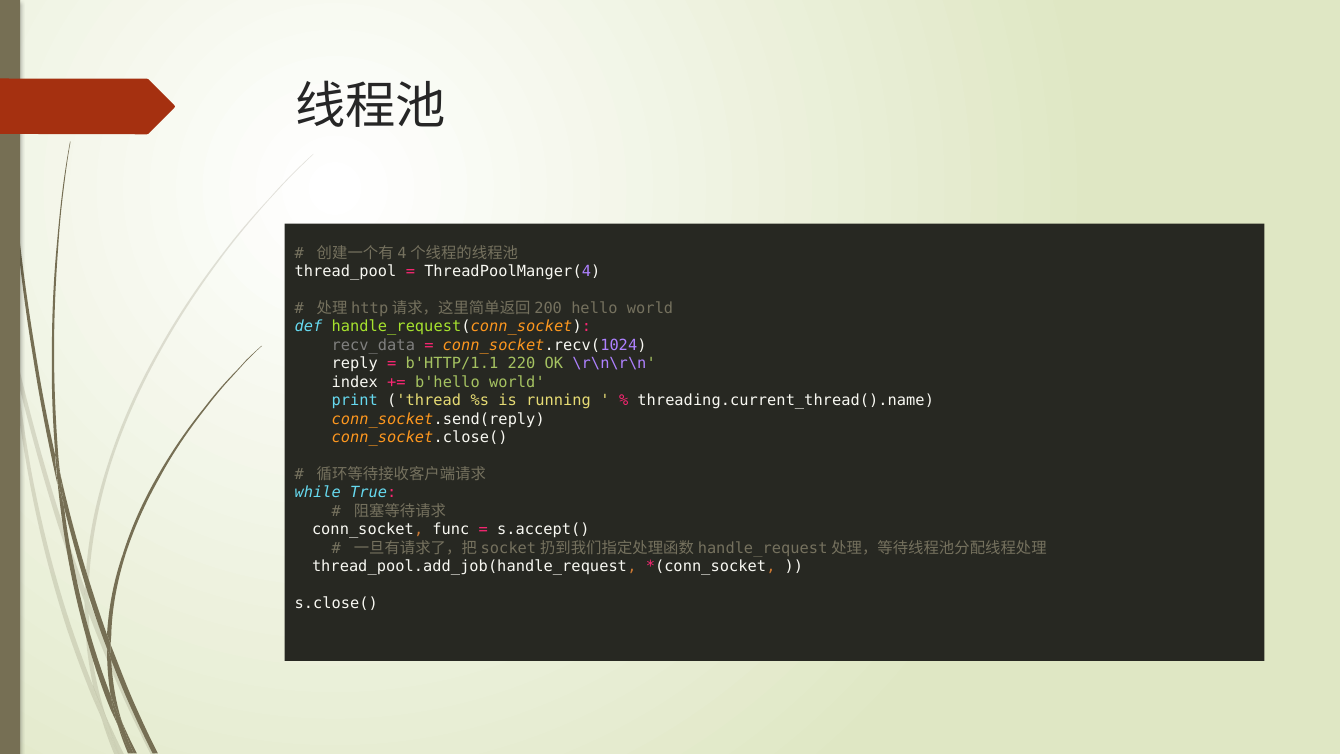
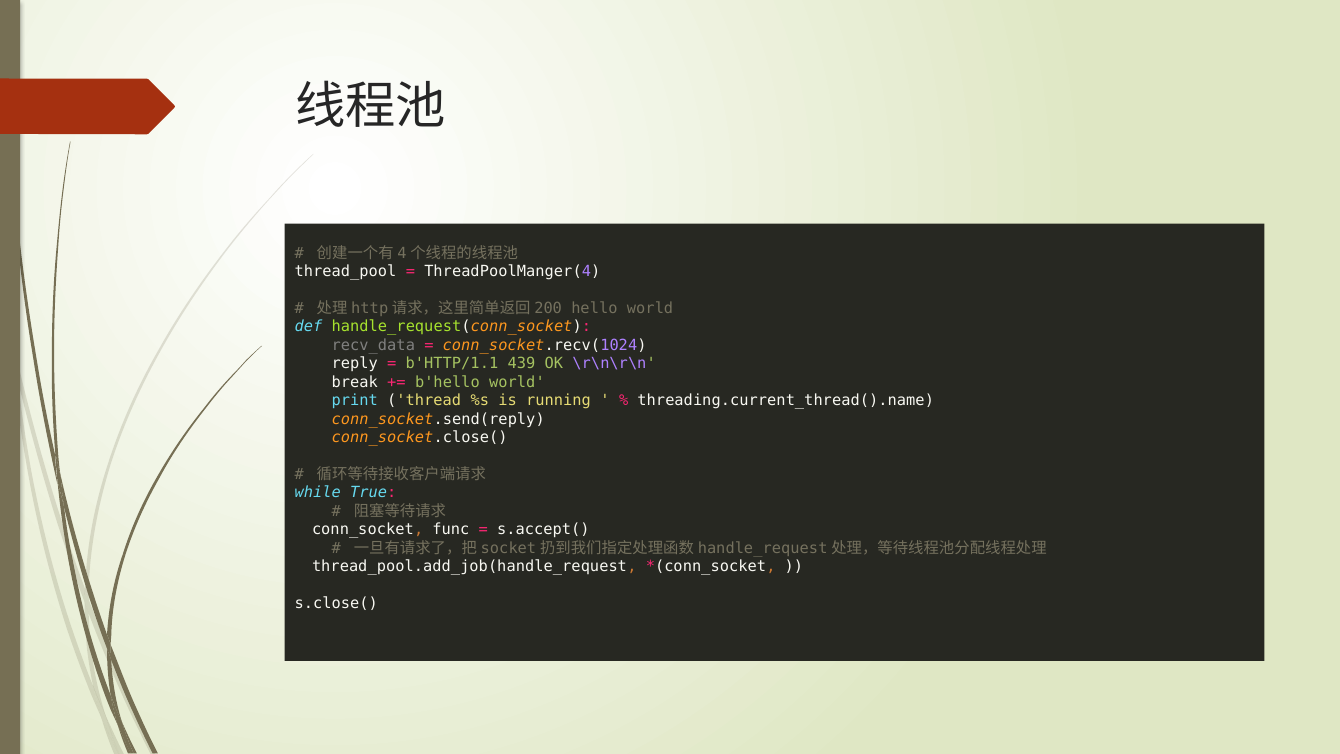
220: 220 -> 439
index: index -> break
